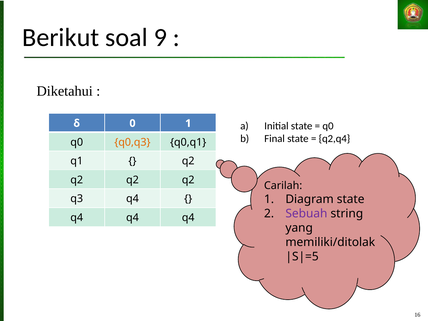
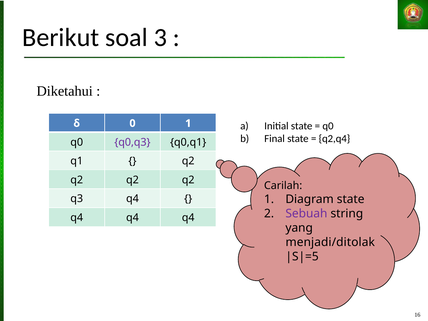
9: 9 -> 3
q0,q3 colour: orange -> purple
memiliki/ditolak: memiliki/ditolak -> menjadi/ditolak
